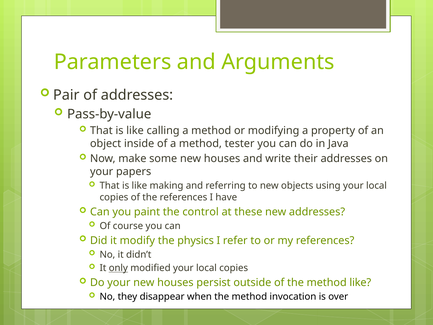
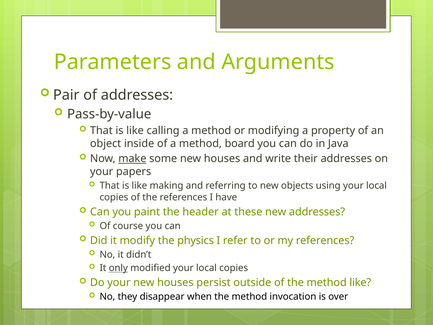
tester: tester -> board
make underline: none -> present
control: control -> header
